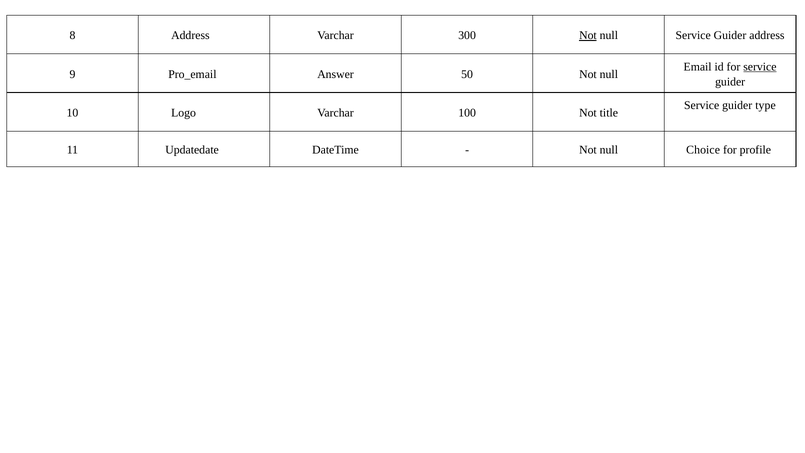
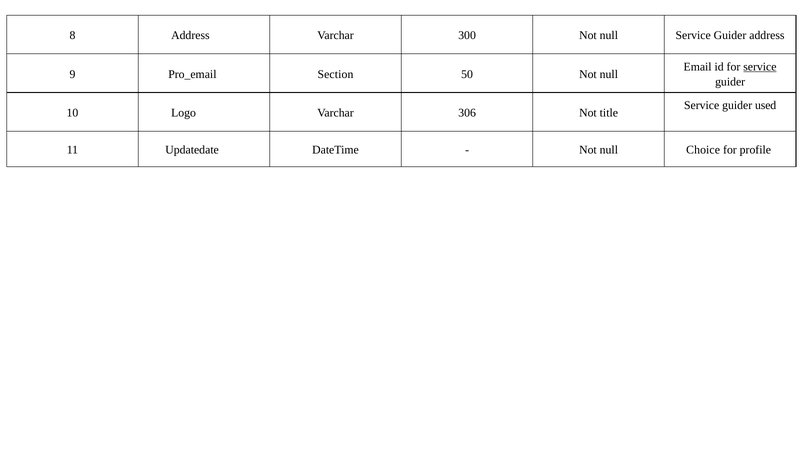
Not at (588, 35) underline: present -> none
Answer: Answer -> Section
type: type -> used
100: 100 -> 306
